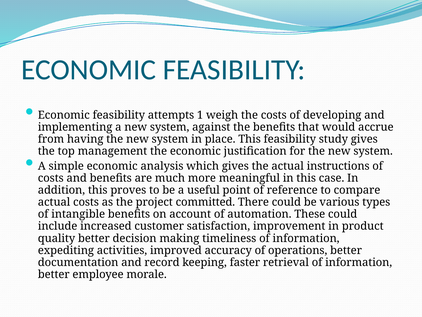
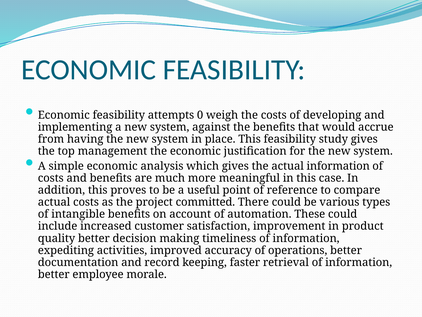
1: 1 -> 0
actual instructions: instructions -> information
